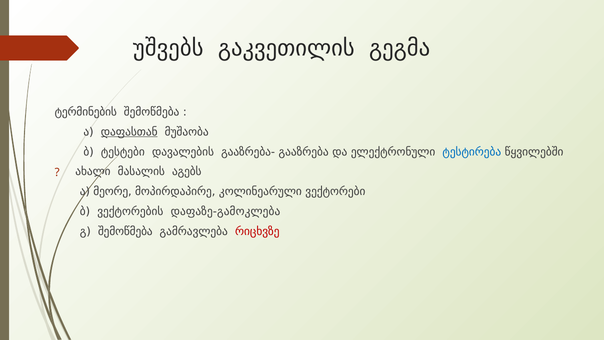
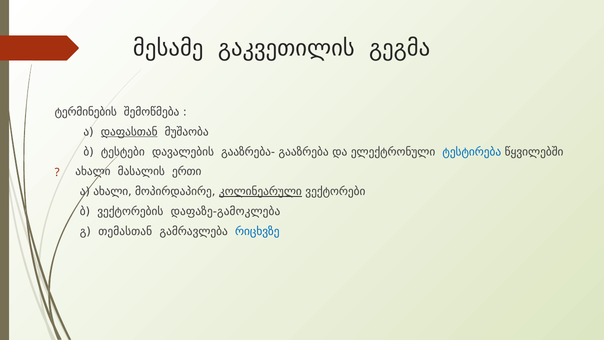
უშვებს: უშვებს -> მესამე
აგებს: აგებს -> ერთი
ა მეორე: მეორე -> ახალი
კოლინეარული underline: none -> present
გ შემოწმება: შემოწმება -> თემასთან
რიცხვზე colour: red -> blue
